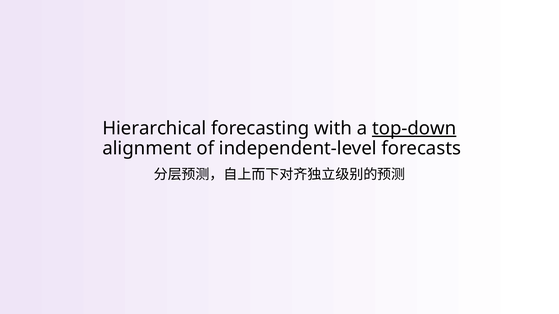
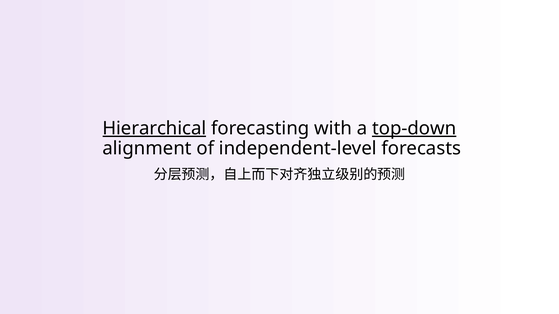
Hierarchical underline: none -> present
